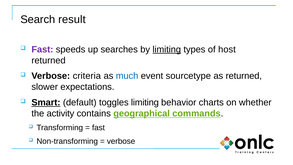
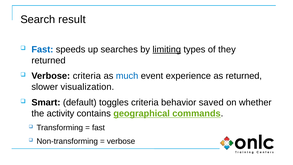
Fast at (42, 49) colour: purple -> blue
host: host -> they
sourcetype: sourcetype -> experience
expectations: expectations -> visualization
Smart underline: present -> none
toggles limiting: limiting -> criteria
charts: charts -> saved
